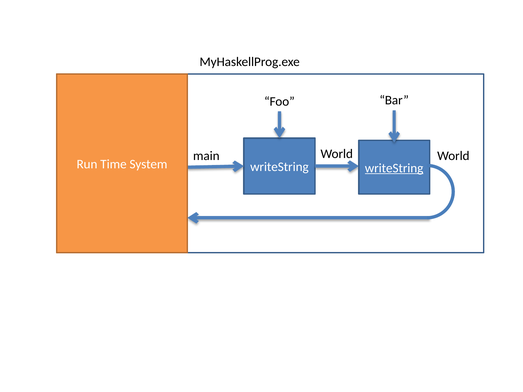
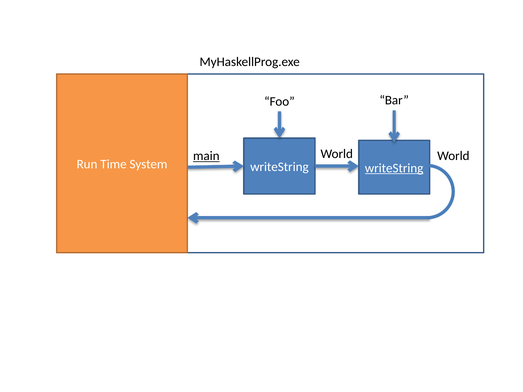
main underline: none -> present
